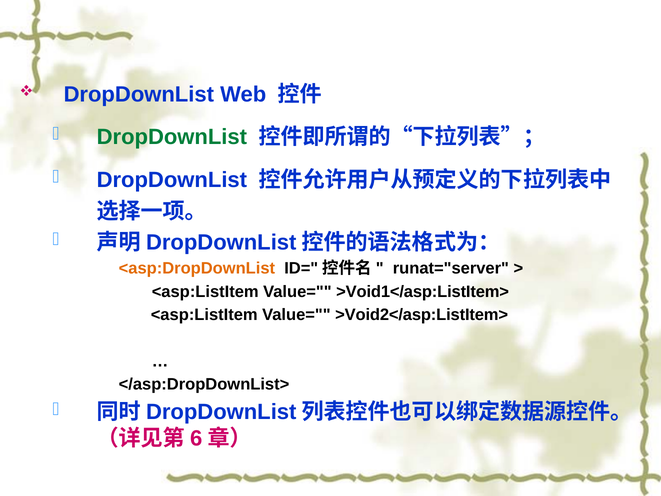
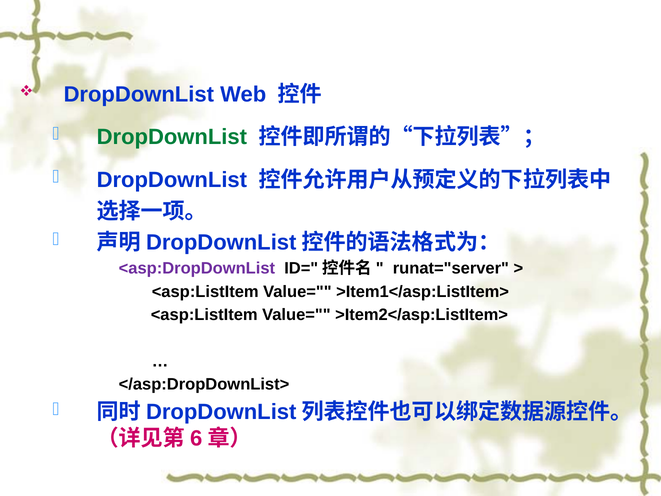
<asp:DropDownList colour: orange -> purple
>Void1</asp:ListItem>: >Void1</asp:ListItem> -> >Item1</asp:ListItem>
>Void2</asp:ListItem>: >Void2</asp:ListItem> -> >Item2</asp:ListItem>
